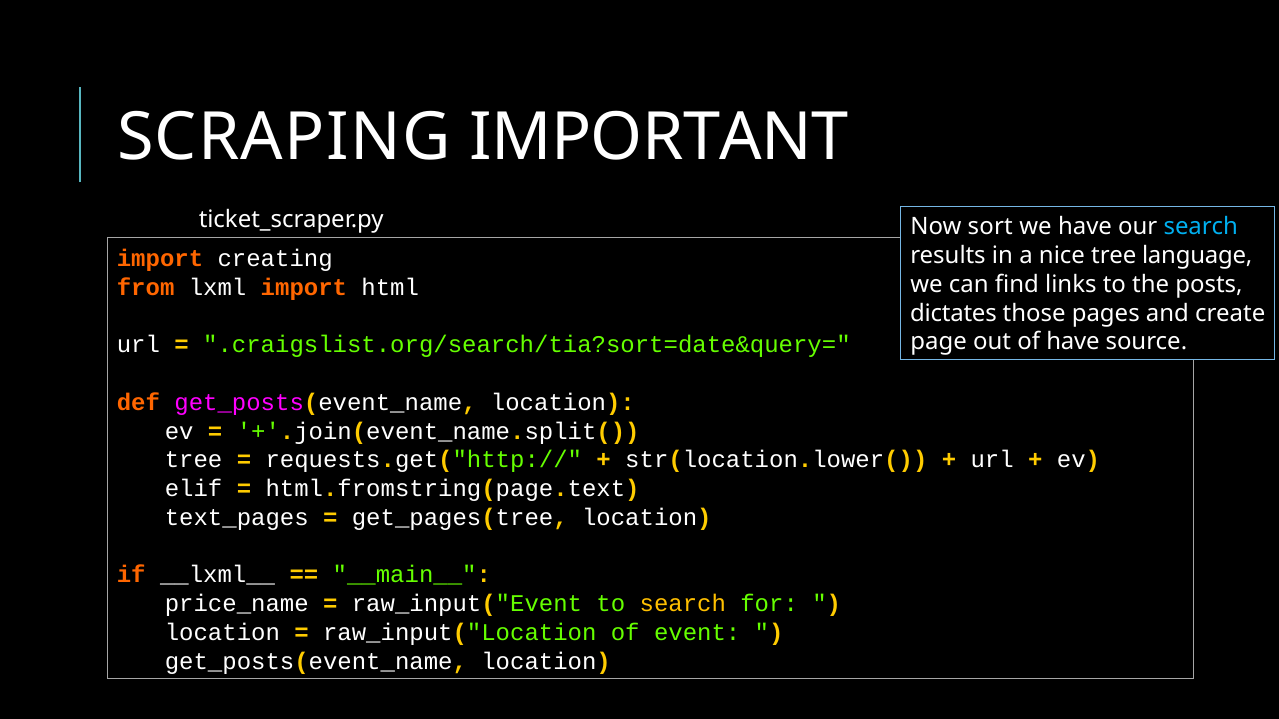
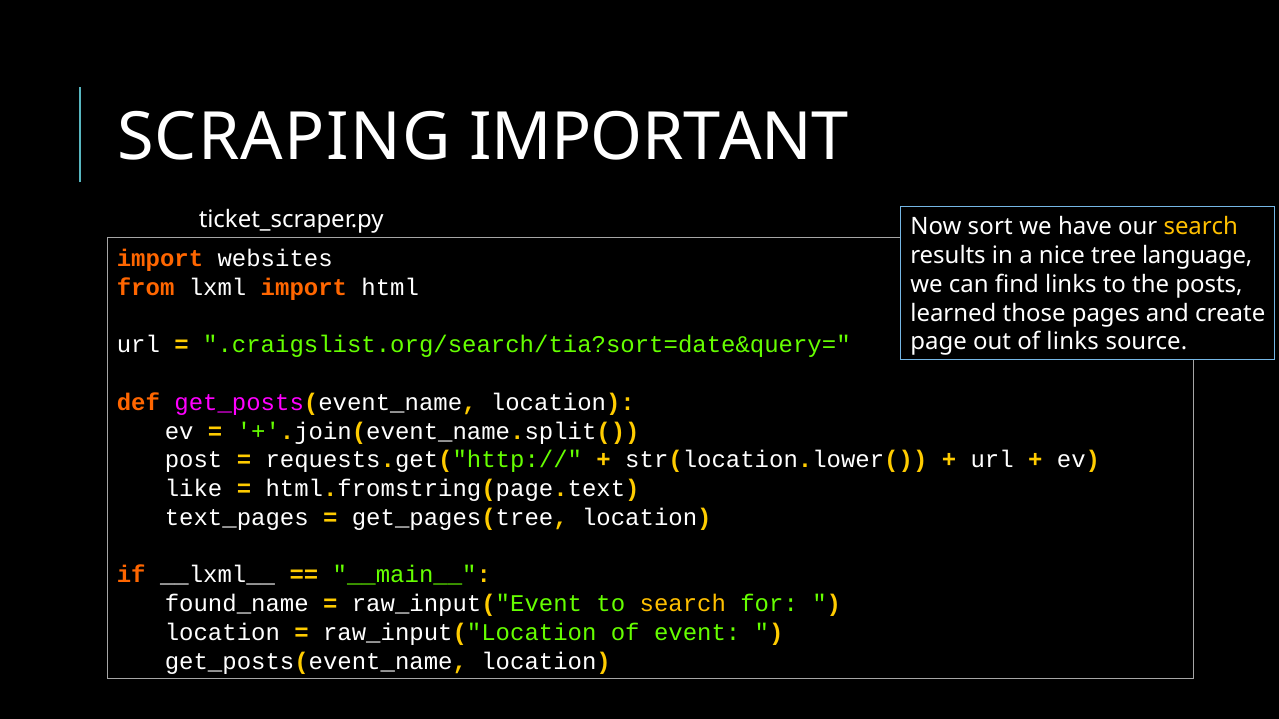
search at (1201, 227) colour: light blue -> yellow
creating: creating -> websites
dictates: dictates -> learned
of have: have -> links
tree at (194, 460): tree -> post
elif: elif -> like
price_name: price_name -> found_name
